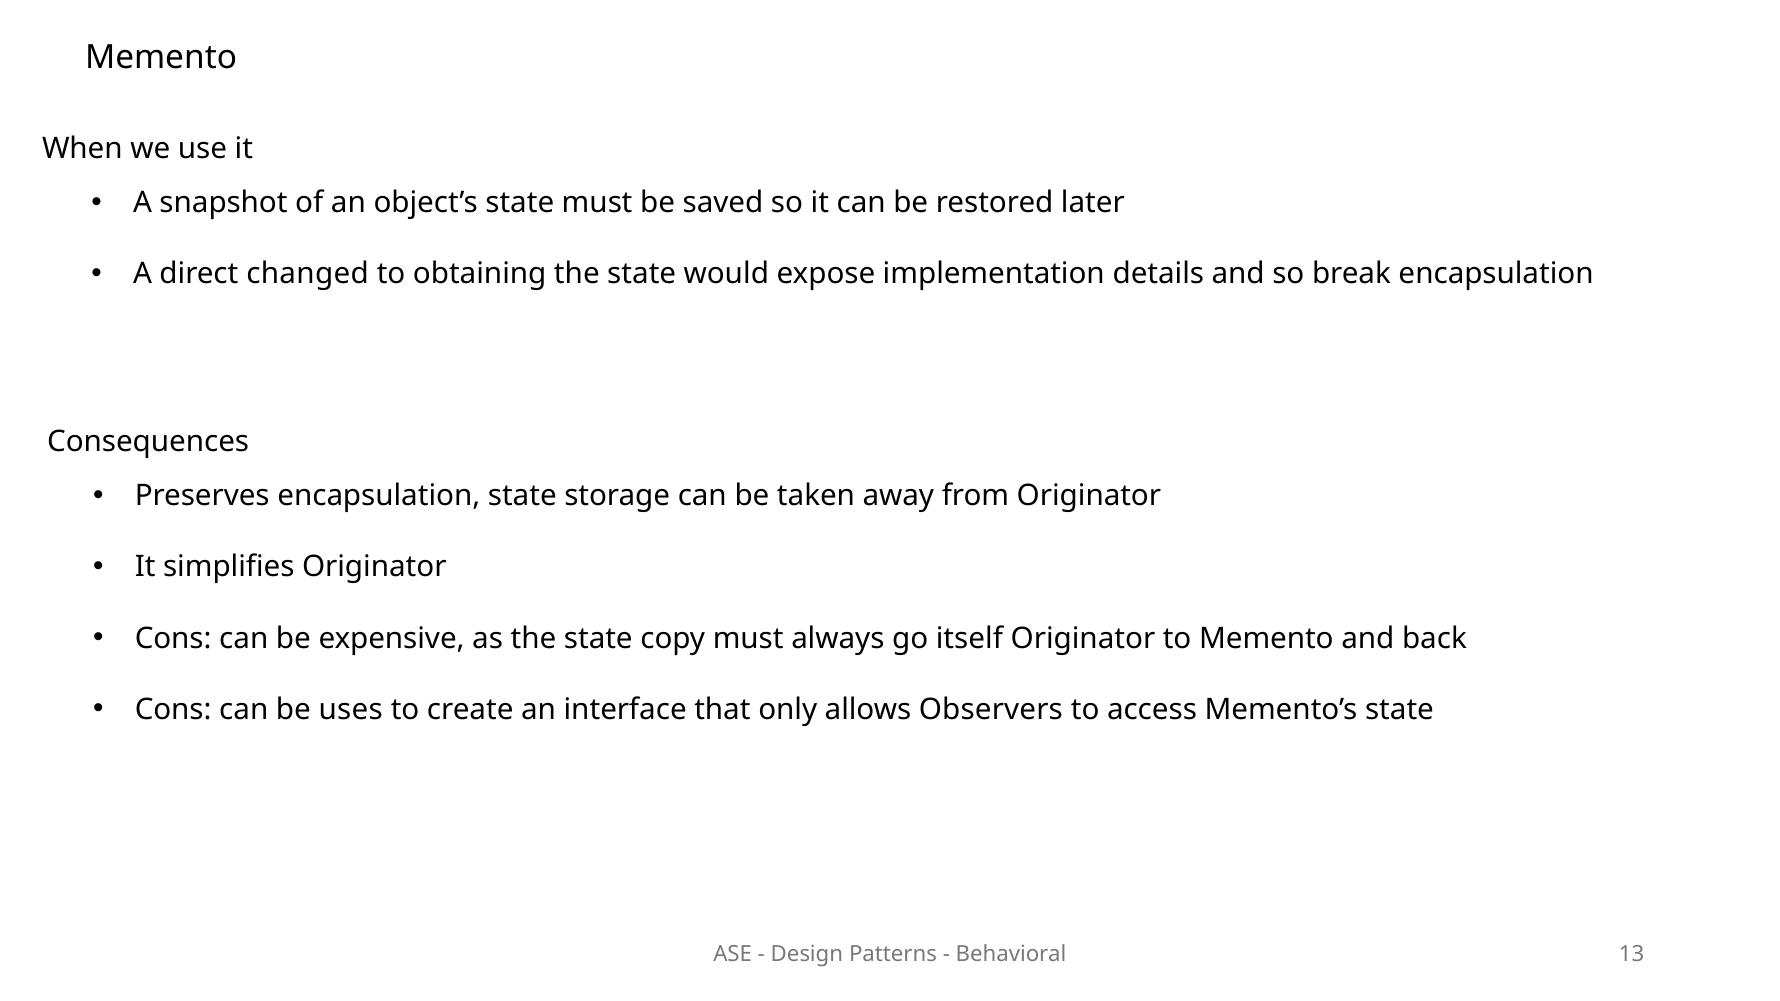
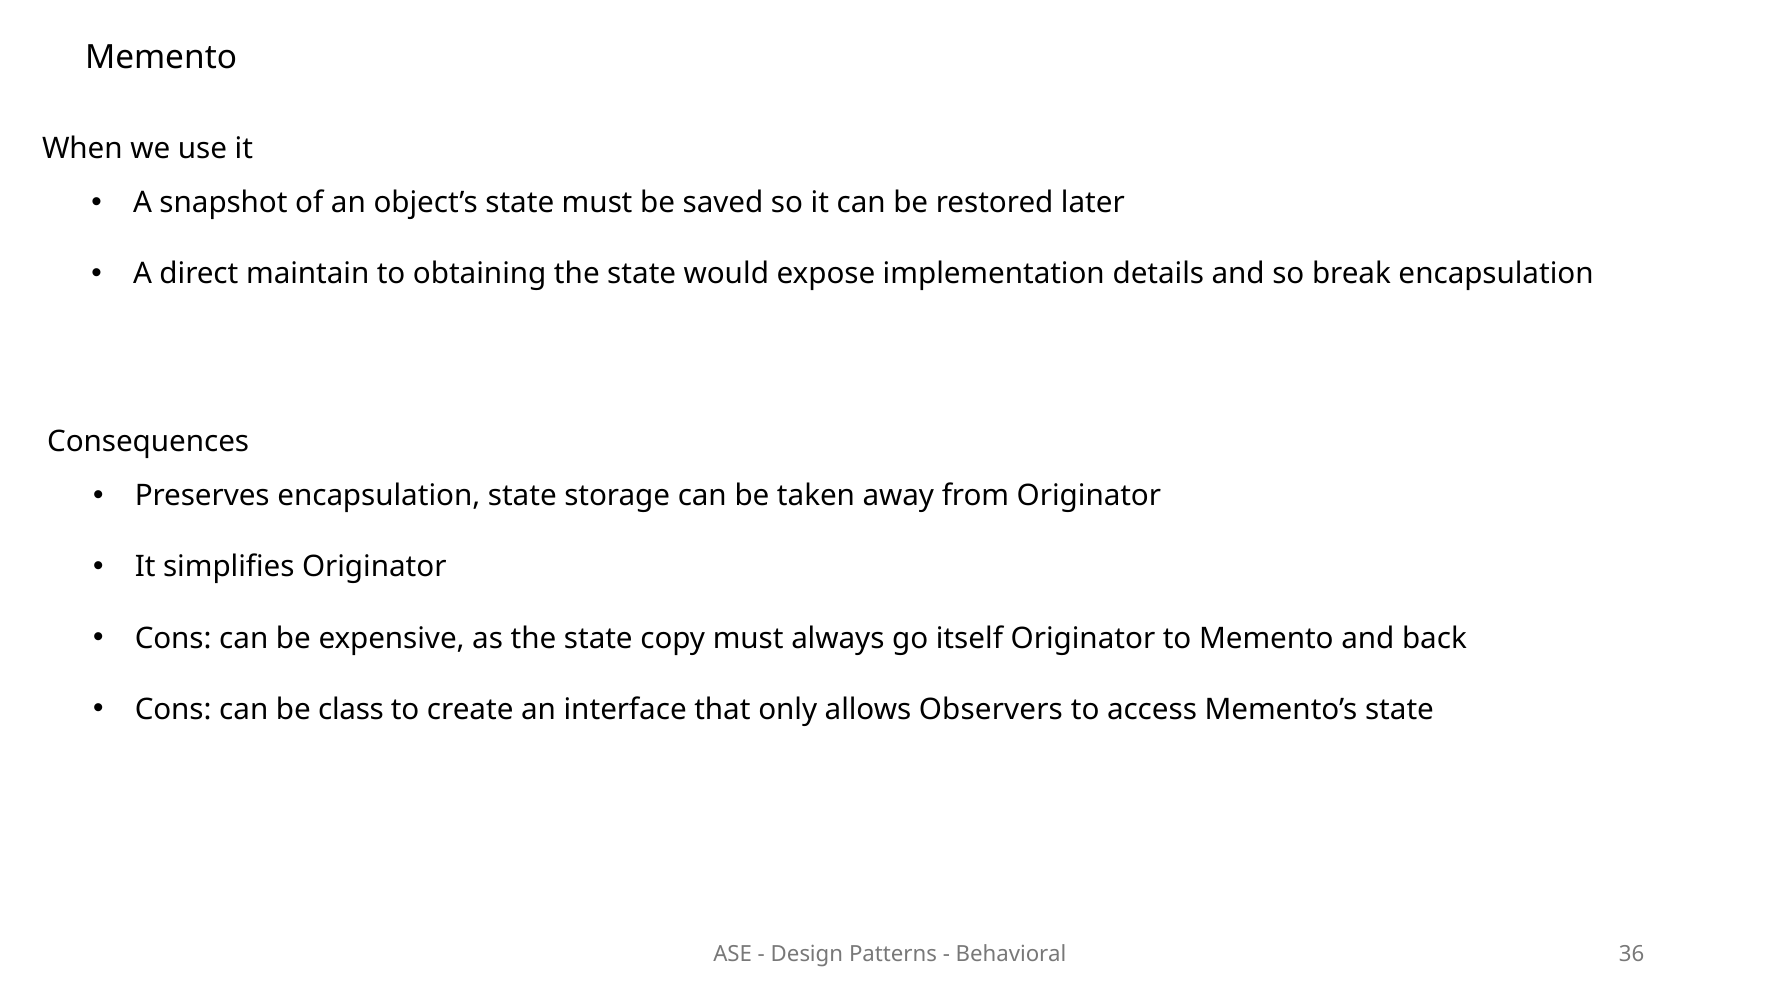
changed: changed -> maintain
uses: uses -> class
13: 13 -> 36
